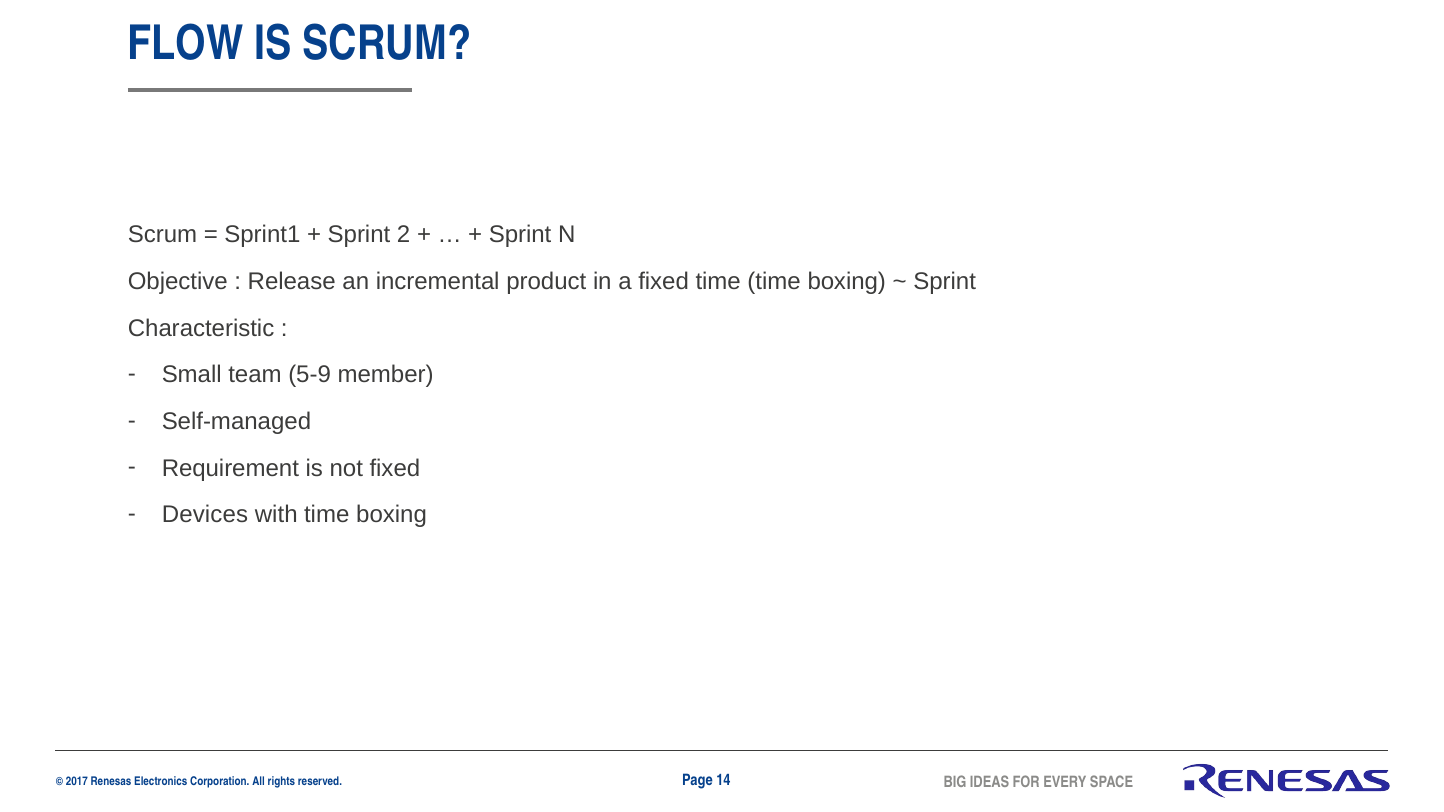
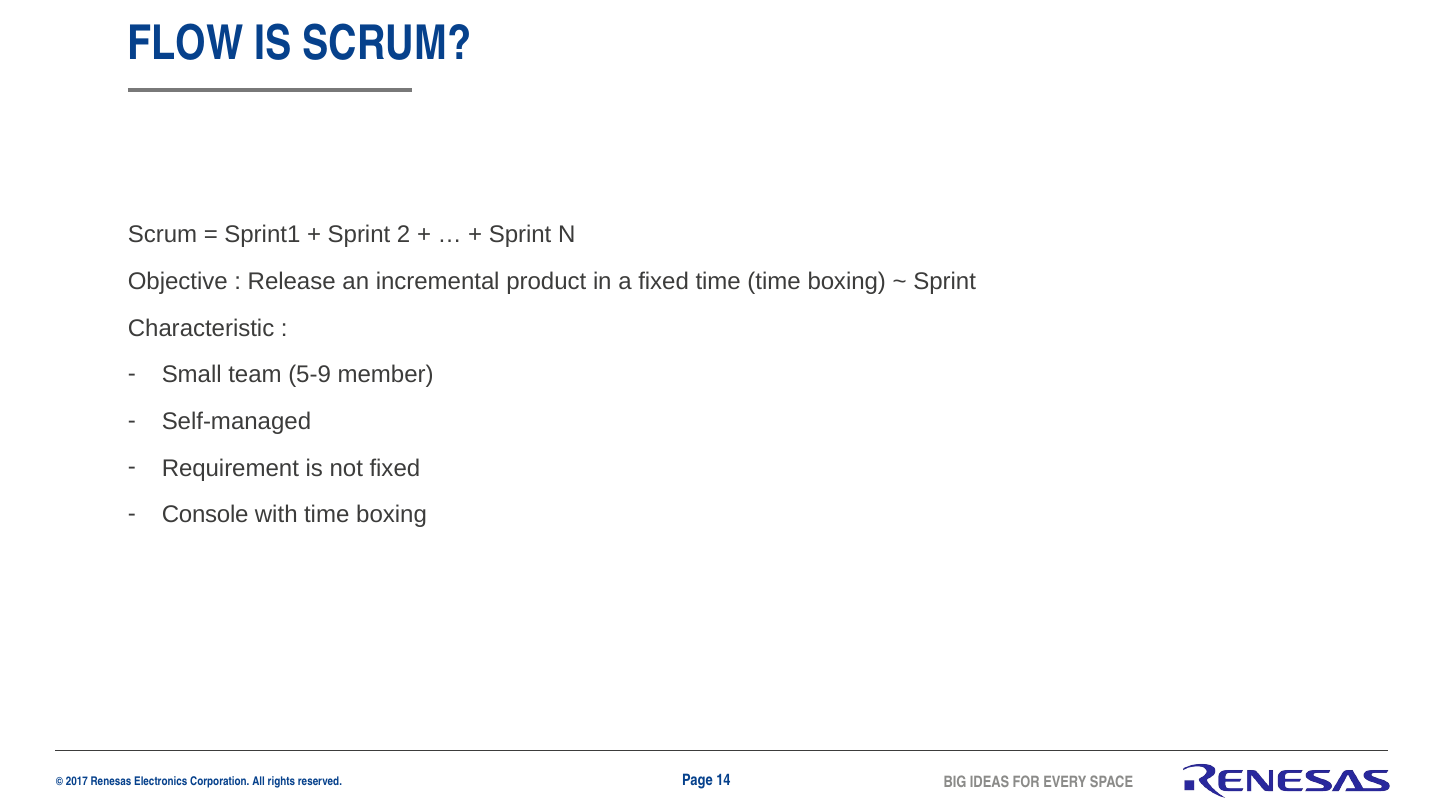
Devices: Devices -> Console
